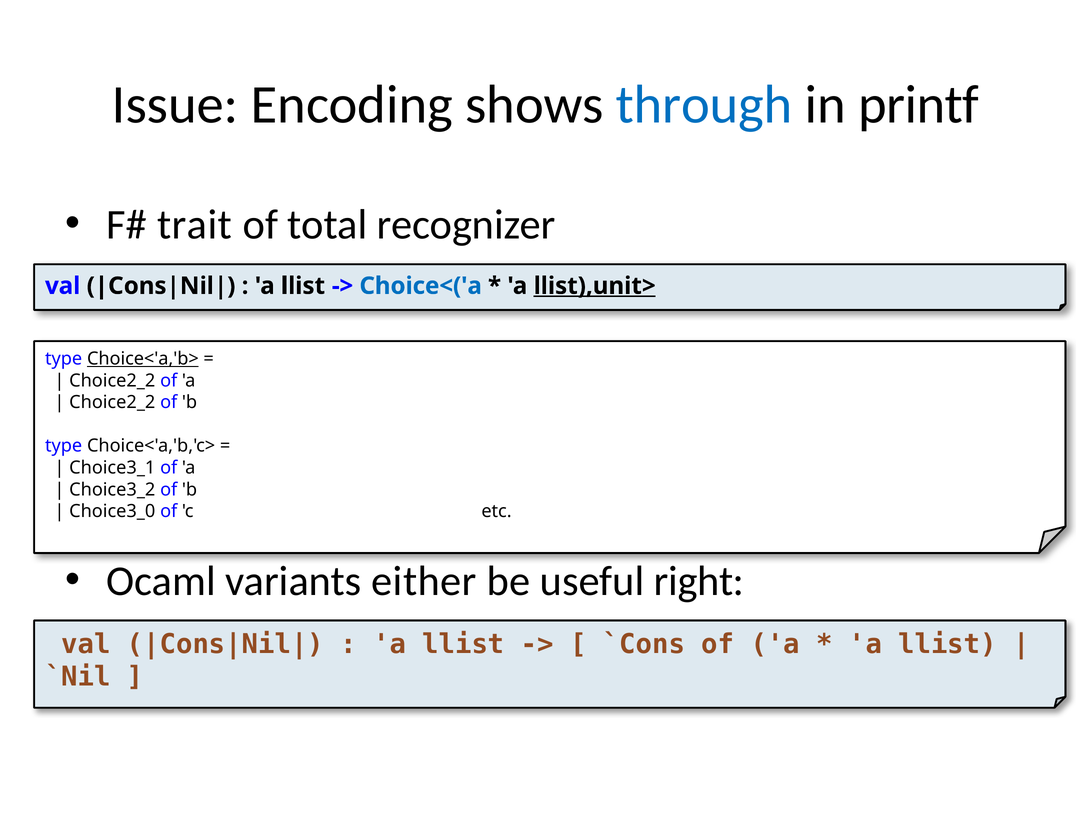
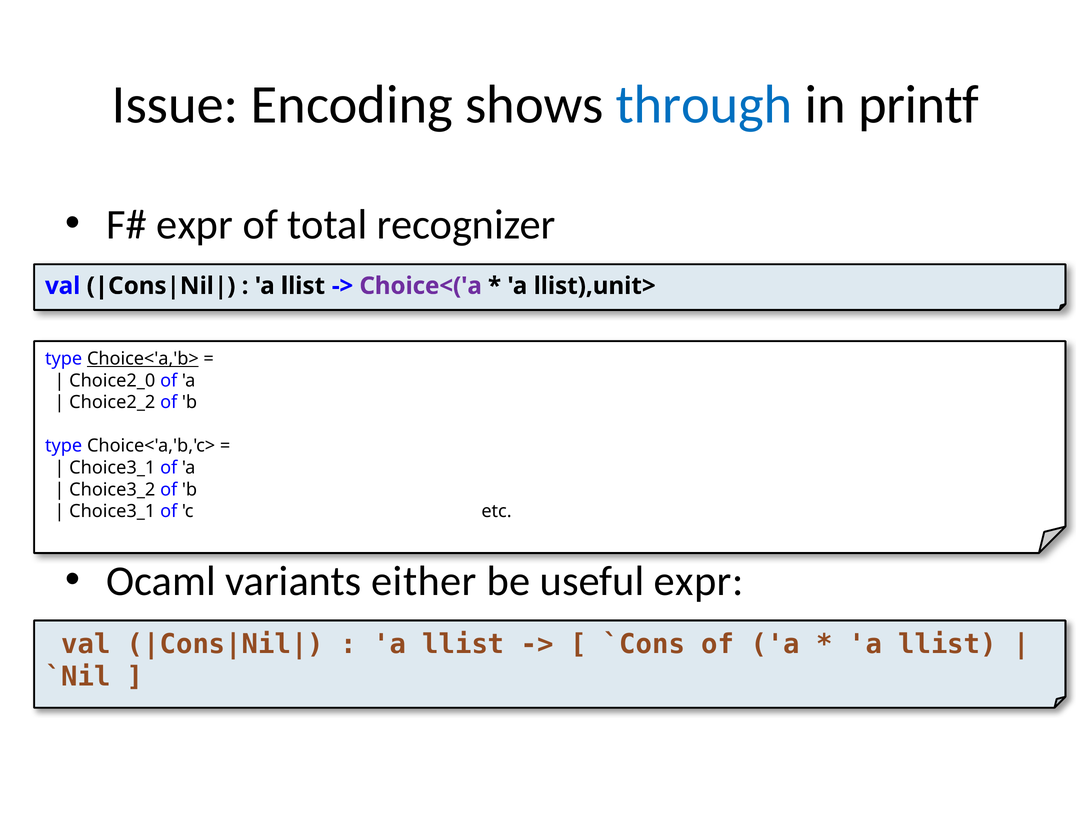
trait at (195, 225): trait -> expr
Choice<('a colour: blue -> purple
llist),unit> underline: present -> none
Choice2_2 at (112, 381): Choice2_2 -> Choice2_0
Choice3_0 at (112, 512): Choice3_0 -> Choice3_1
useful right: right -> expr
